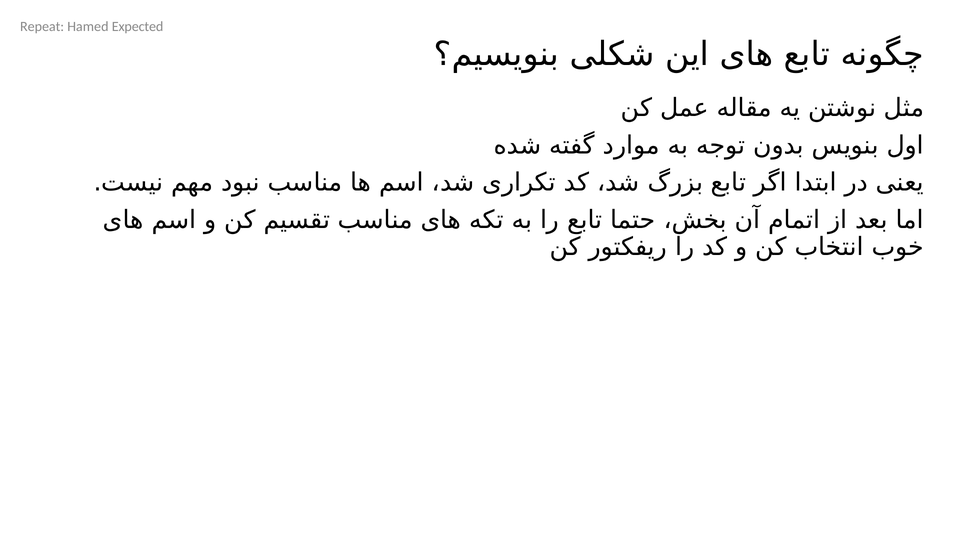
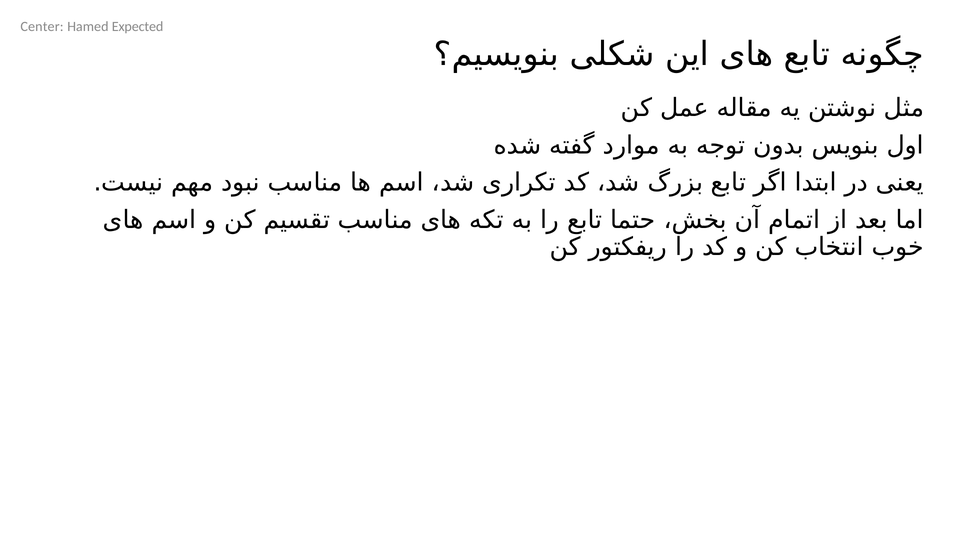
Repeat: Repeat -> Center
